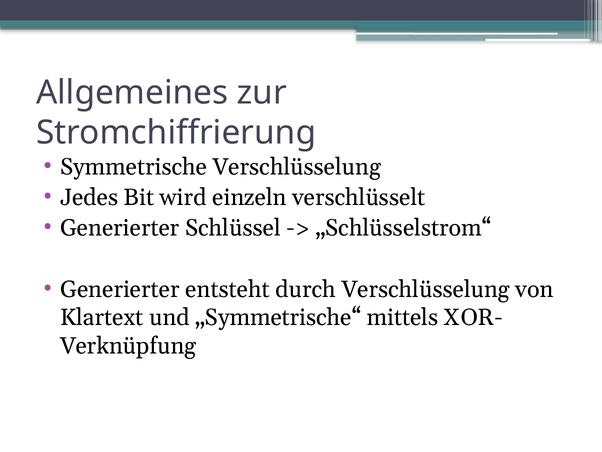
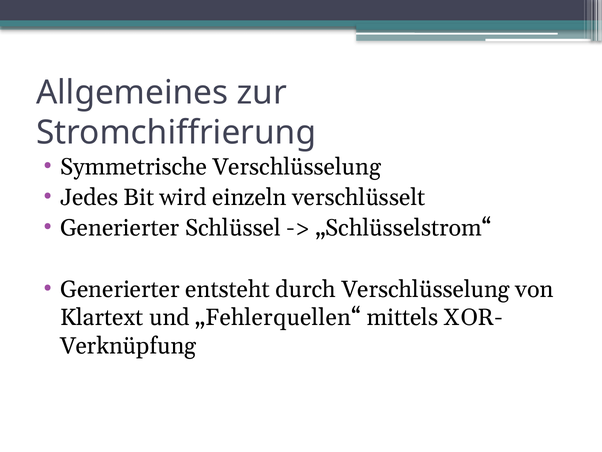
„Symmetrische“: „Symmetrische“ -> „Fehlerquellen“
